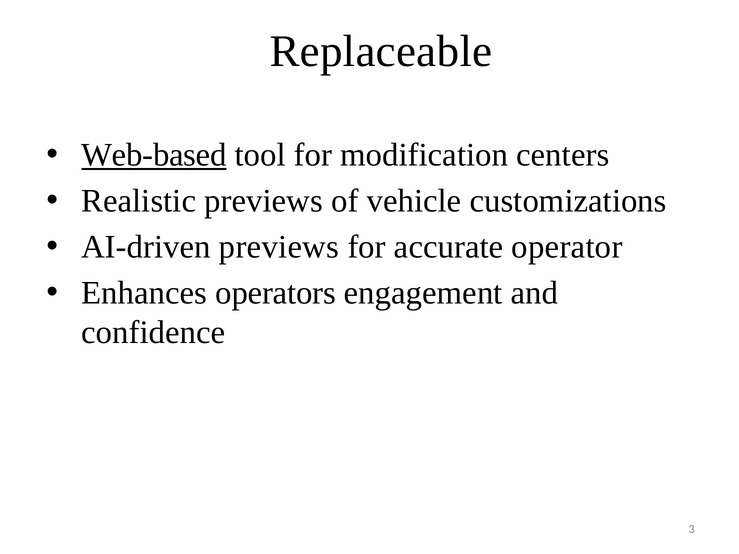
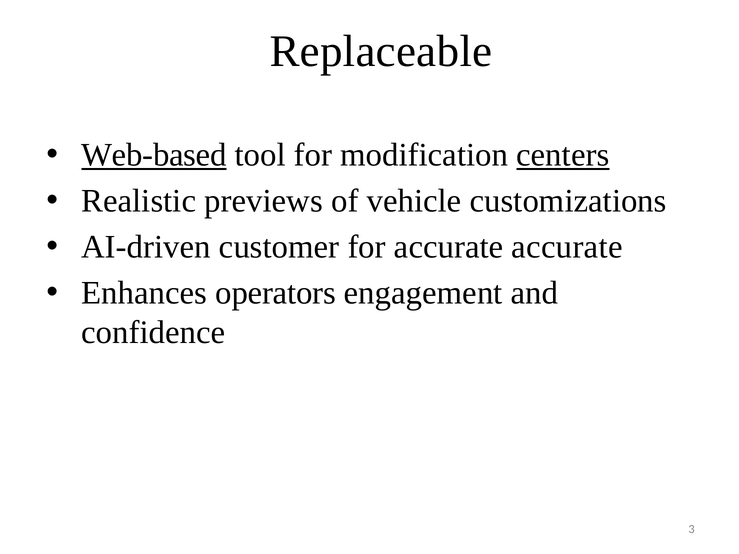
centers underline: none -> present
AI-driven previews: previews -> customer
accurate operator: operator -> accurate
